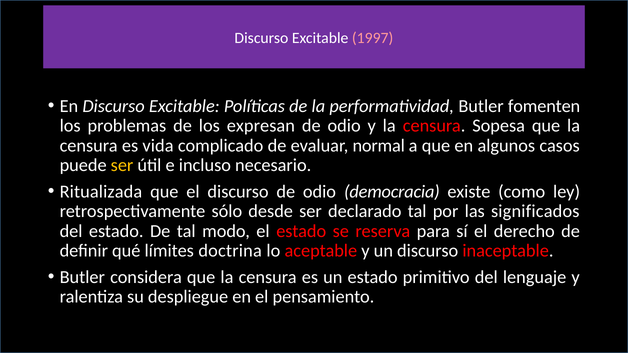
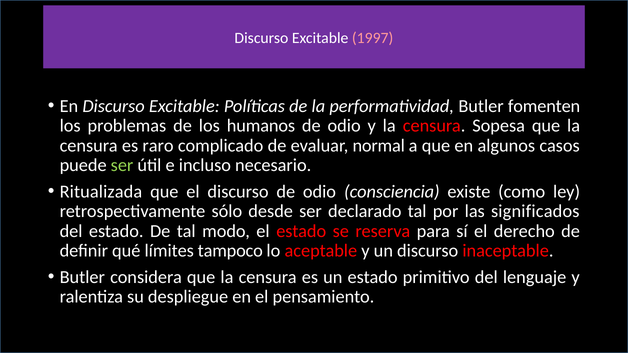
expresan: expresan -> humanos
vida: vida -> raro
ser at (122, 165) colour: yellow -> light green
democracia: democracia -> consciencia
doctrina: doctrina -> tampoco
